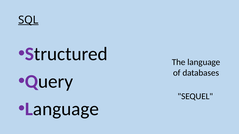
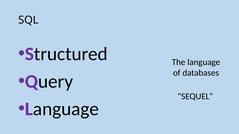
SQL underline: present -> none
